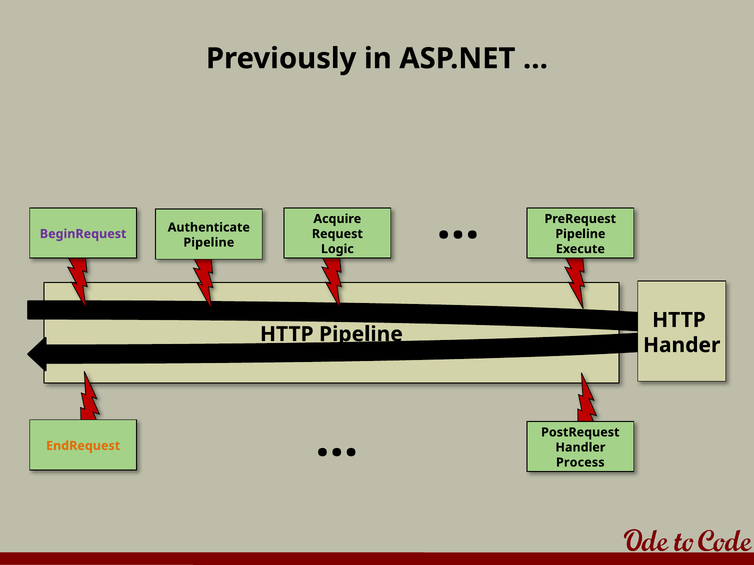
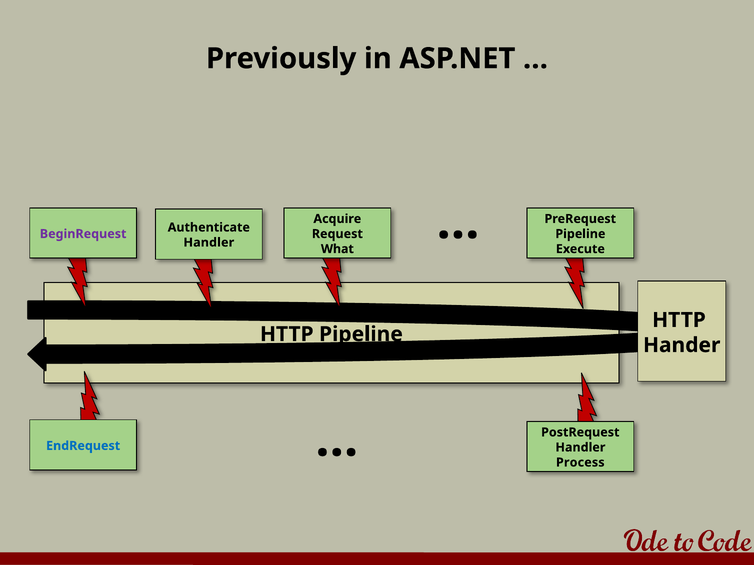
Pipeline at (209, 243): Pipeline -> Handler
Logic: Logic -> What
EndRequest colour: orange -> blue
